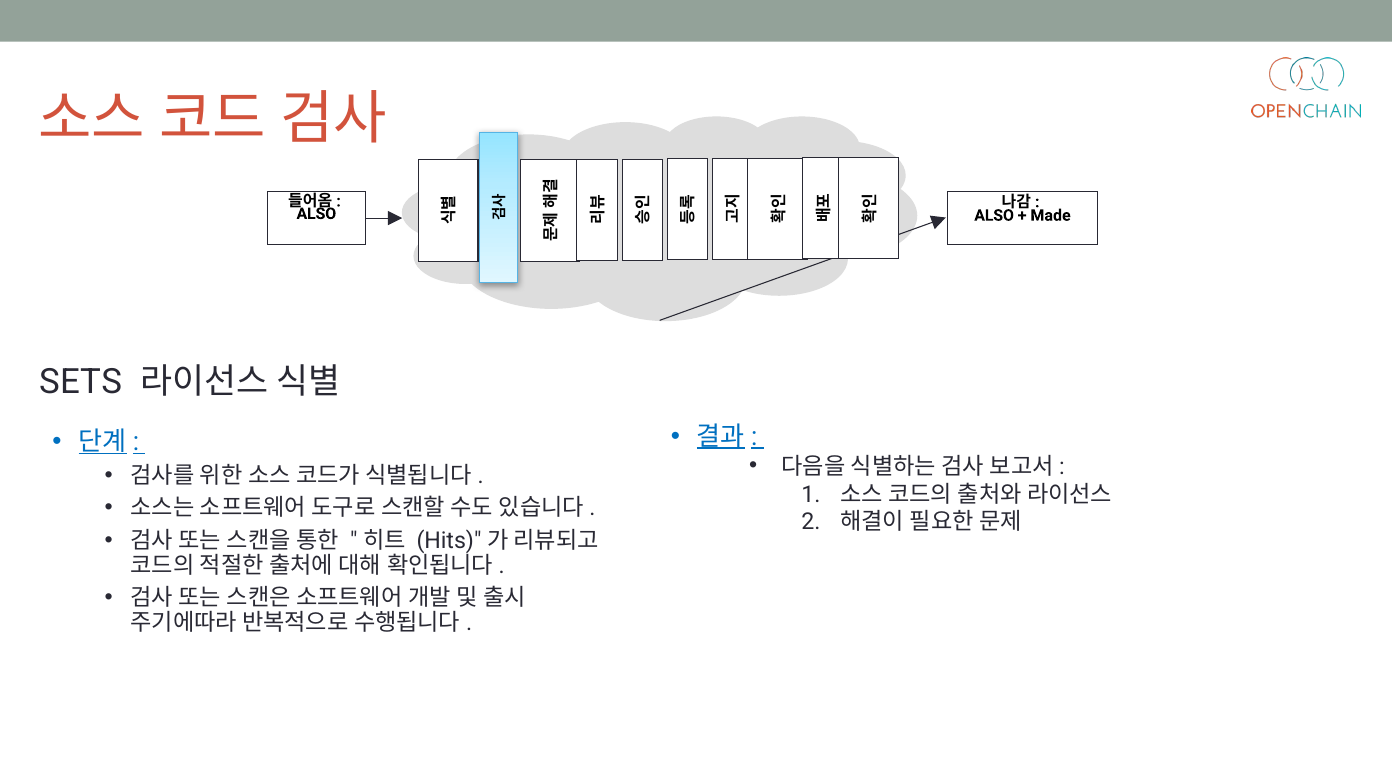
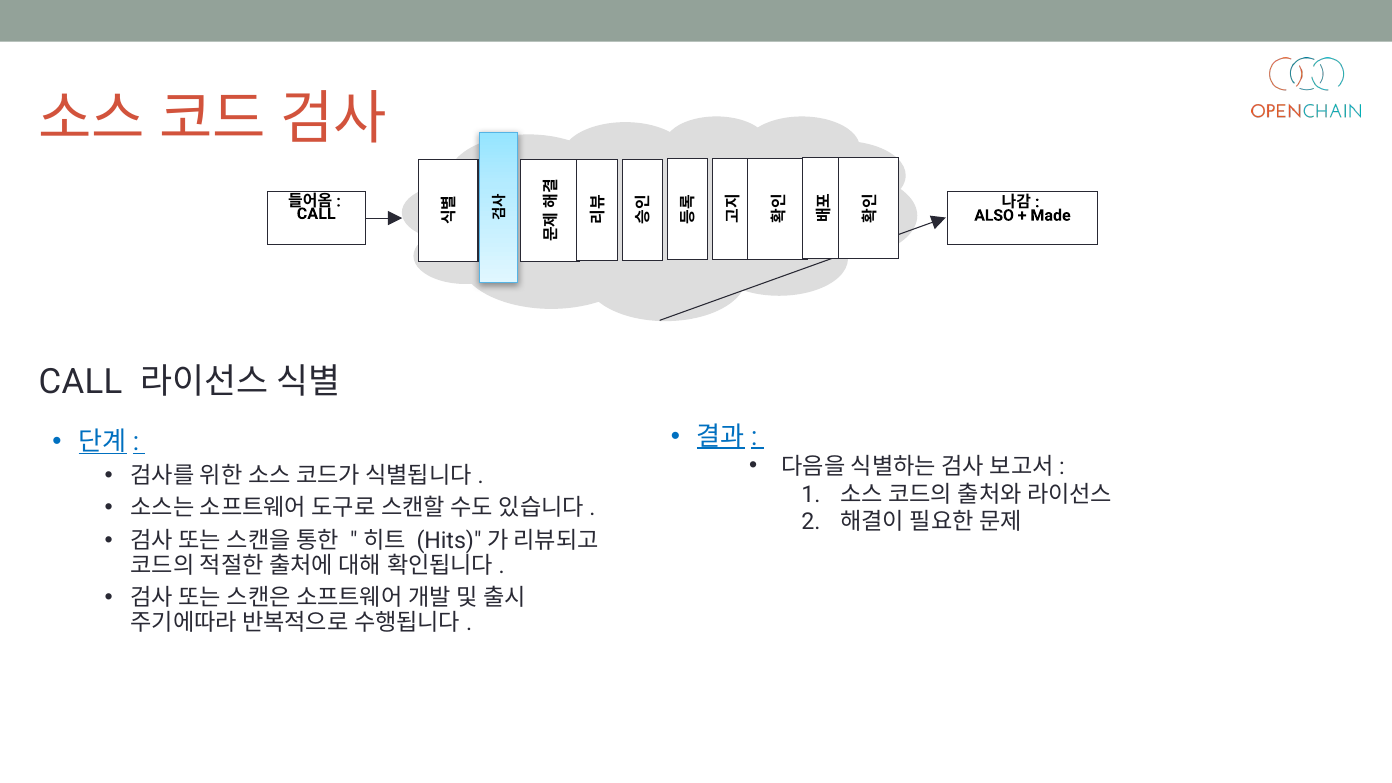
ALSO at (316, 214): ALSO -> CALL
SETS at (81, 382): SETS -> CALL
